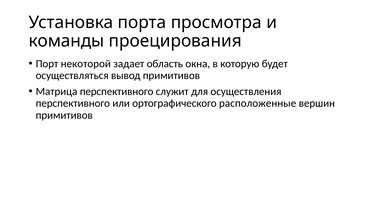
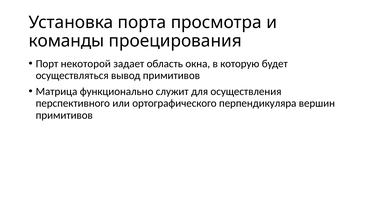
Матрица перспективного: перспективного -> функционально
расположенные: расположенные -> перпендикуляра
